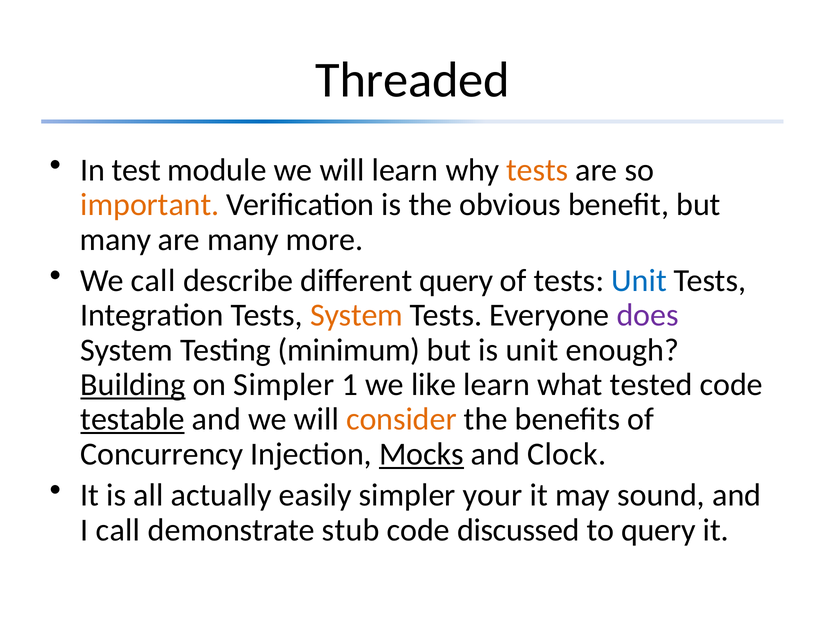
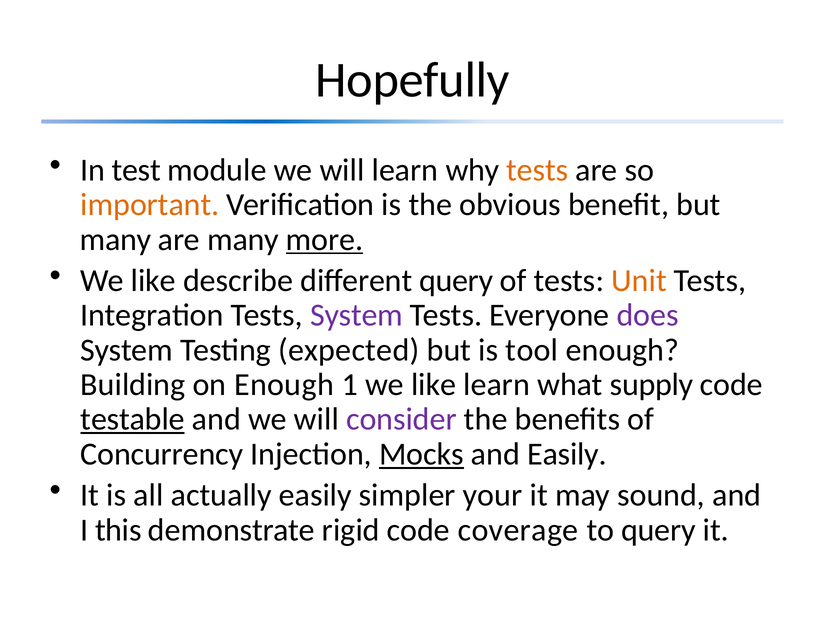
Threaded: Threaded -> Hopefully
more underline: none -> present
call at (153, 281): call -> like
Unit at (639, 281) colour: blue -> orange
System at (357, 315) colour: orange -> purple
minimum: minimum -> expected
is unit: unit -> tool
Building underline: present -> none
on Simpler: Simpler -> Enough
tested: tested -> supply
consider colour: orange -> purple
and Clock: Clock -> Easily
I call: call -> this
stub: stub -> rigid
discussed: discussed -> coverage
